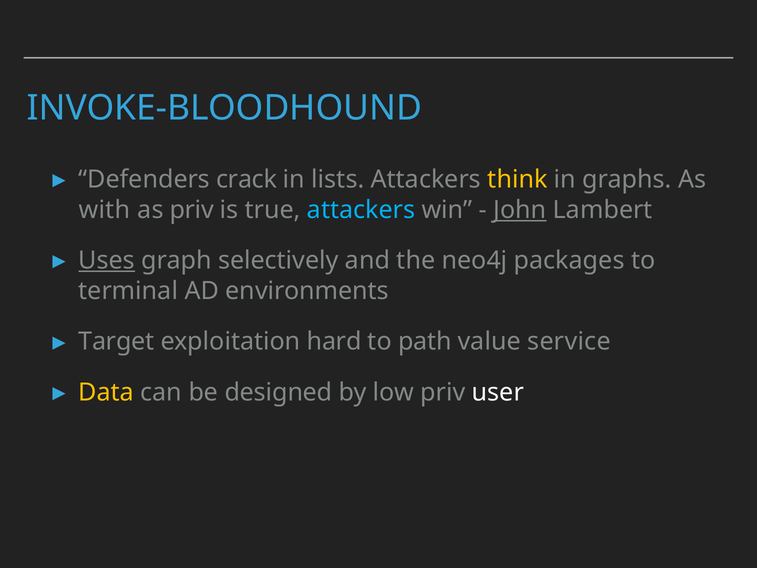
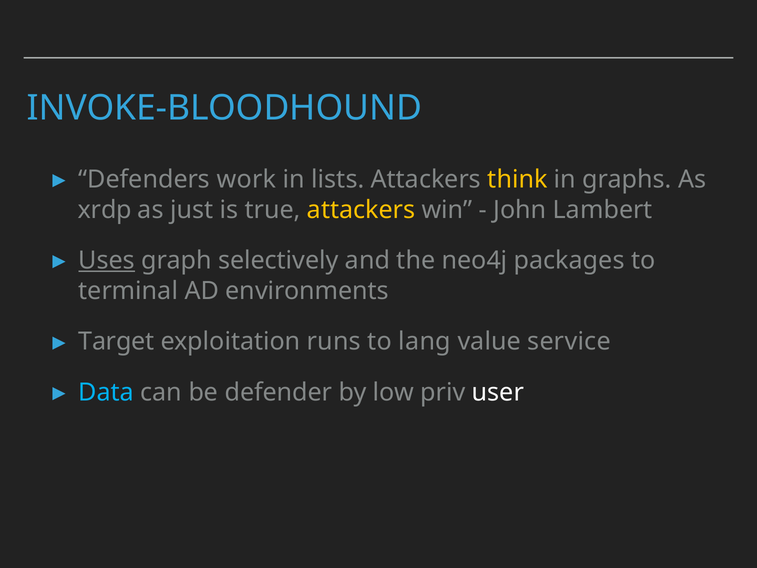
crack: crack -> work
with: with -> xrdp
as priv: priv -> just
attackers at (361, 210) colour: light blue -> yellow
John underline: present -> none
hard: hard -> runs
path: path -> lang
Data colour: yellow -> light blue
designed: designed -> defender
